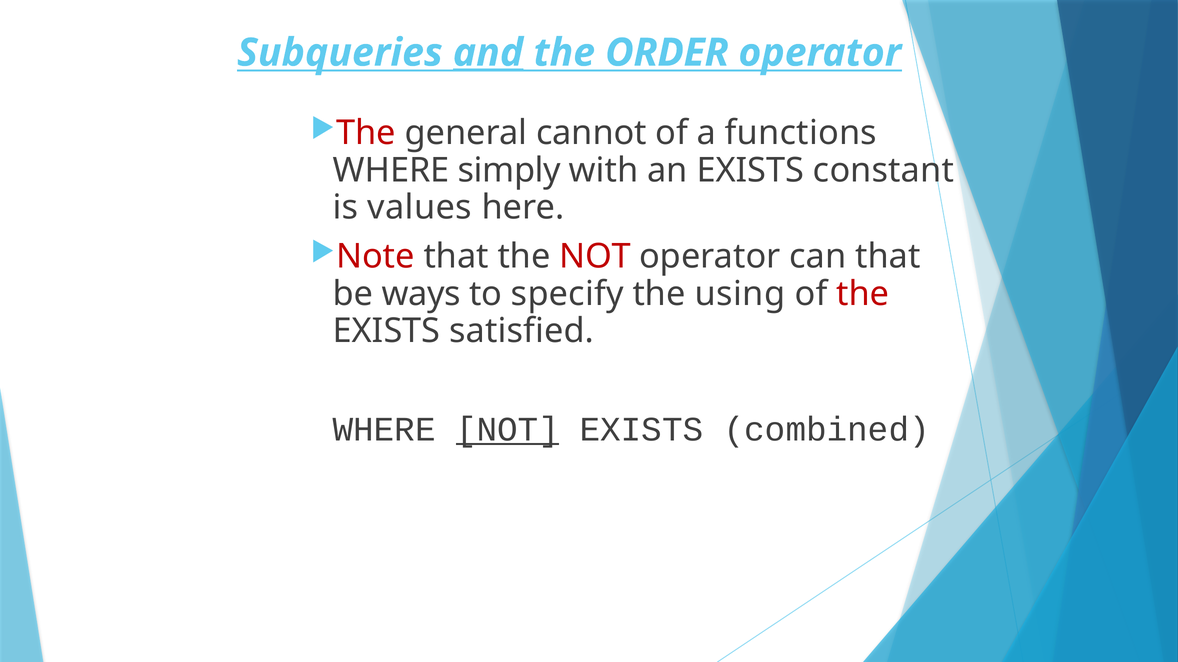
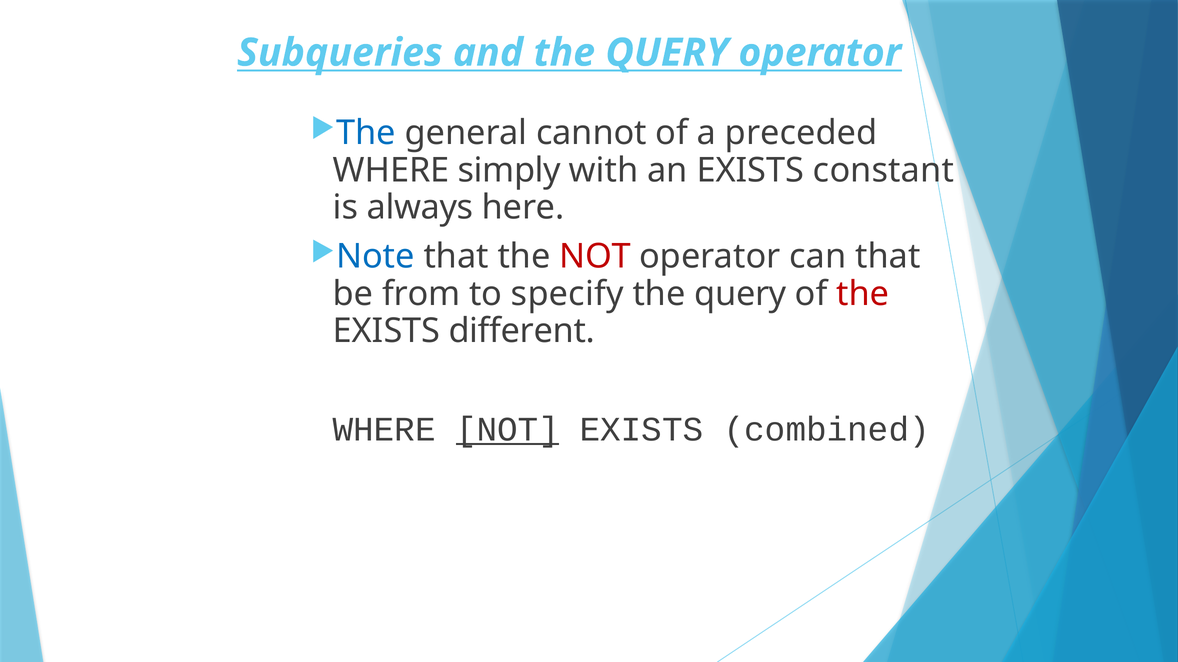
and underline: present -> none
ORDER at (667, 53): ORDER -> QUERY
The at (366, 133) colour: red -> blue
functions: functions -> preceded
values: values -> always
Note colour: red -> blue
ways: ways -> from
using at (740, 294): using -> query
satisfied: satisfied -> different
